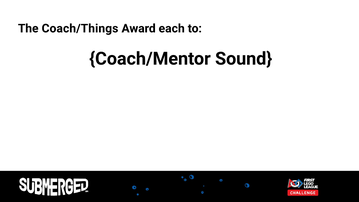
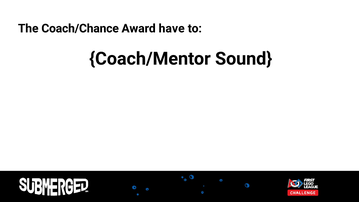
Coach/Things: Coach/Things -> Coach/Chance
each: each -> have
